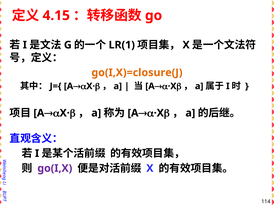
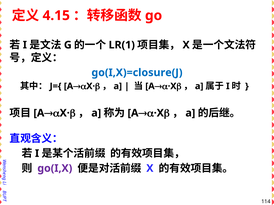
go(I,X)=closure(J colour: orange -> blue
